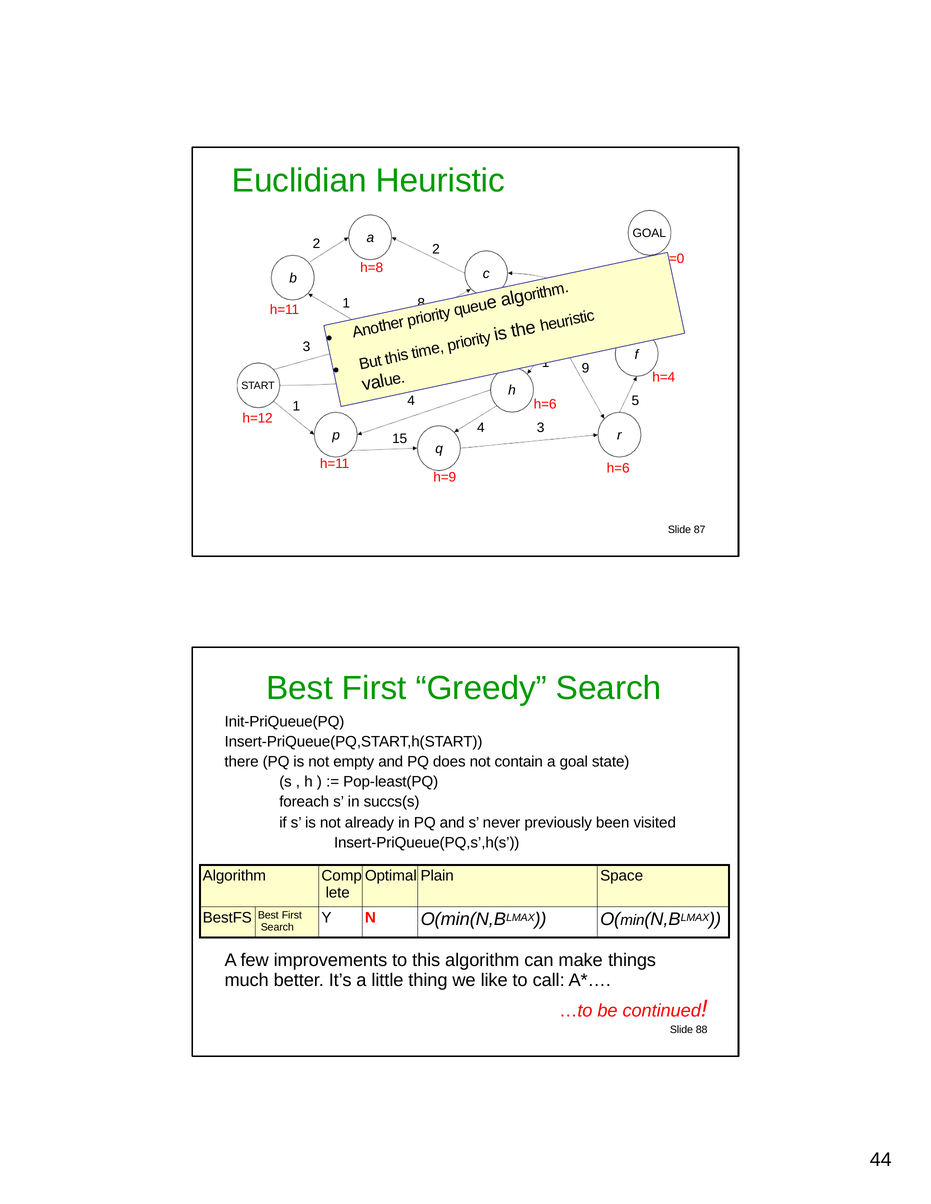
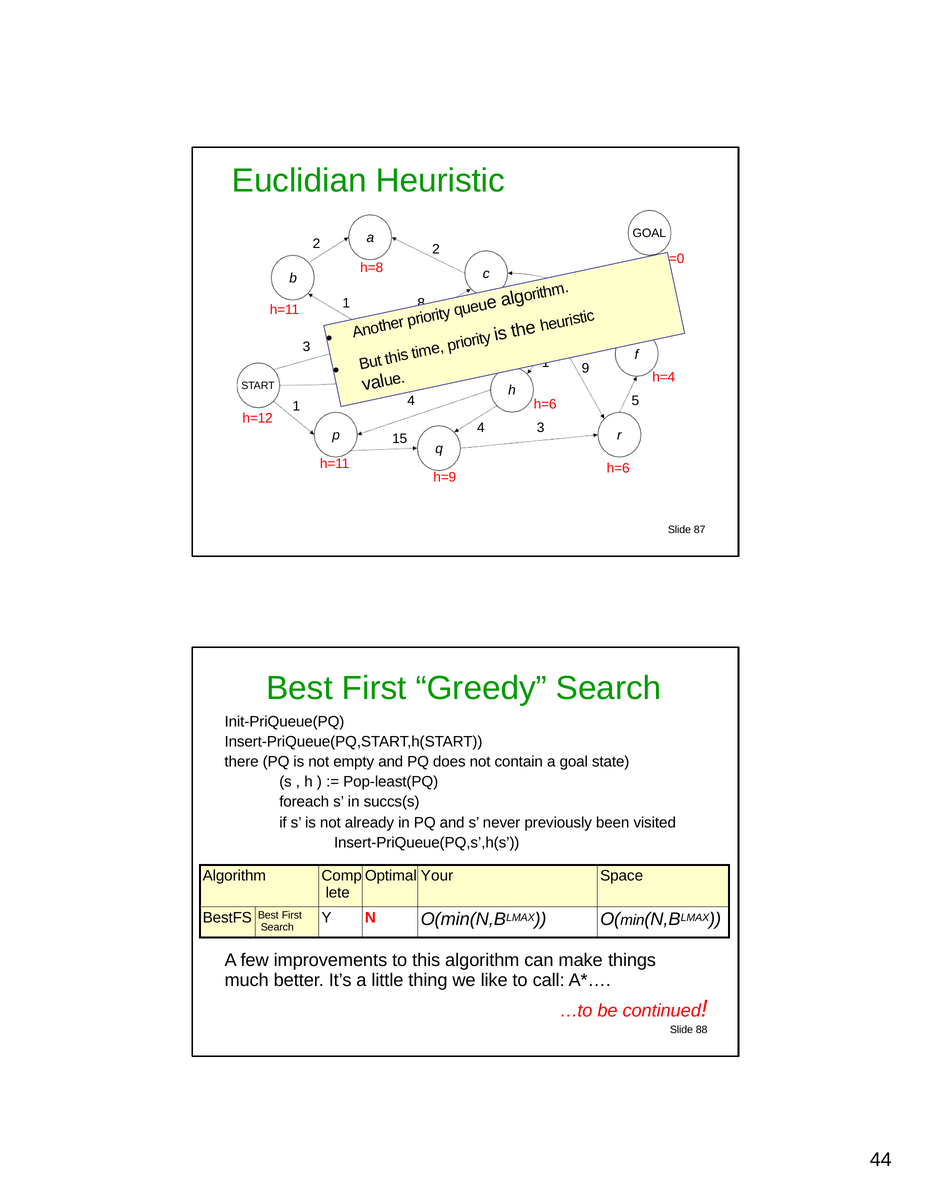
Plain: Plain -> Your
